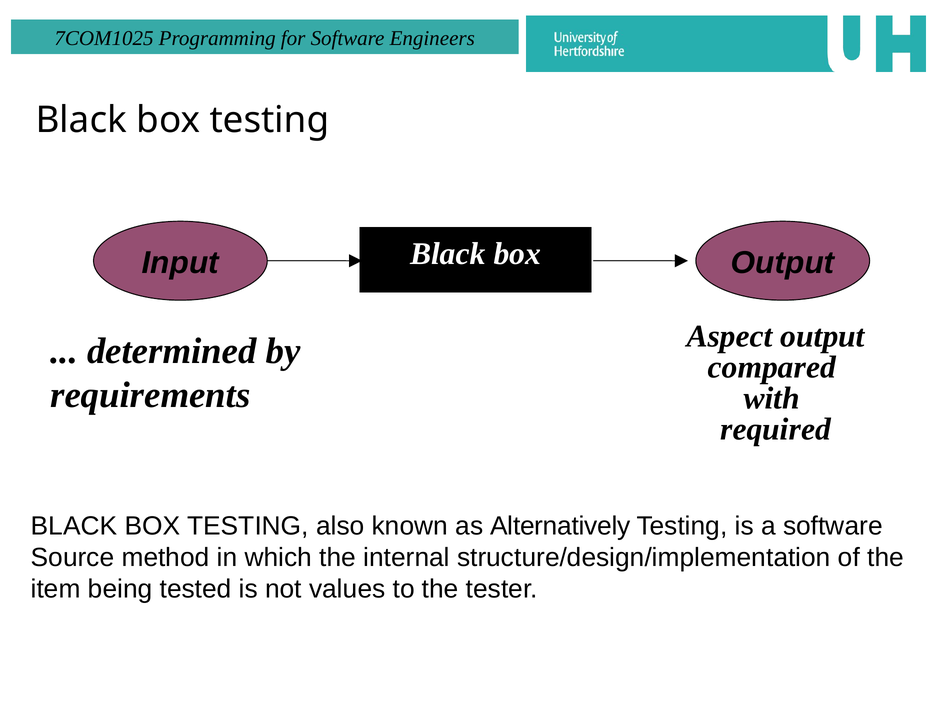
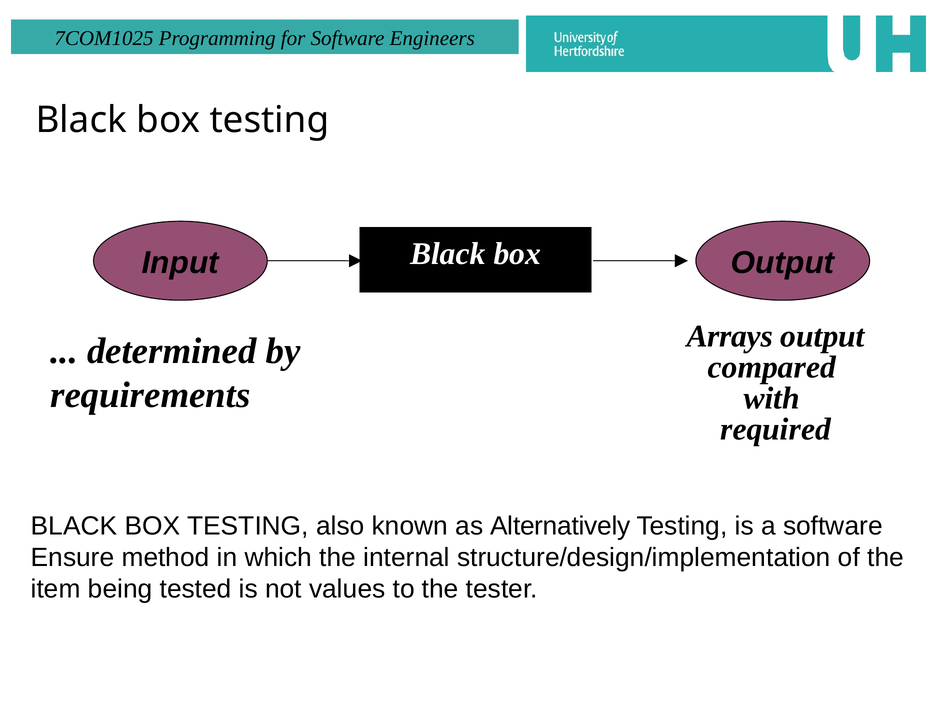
Aspect: Aspect -> Arrays
Source: Source -> Ensure
